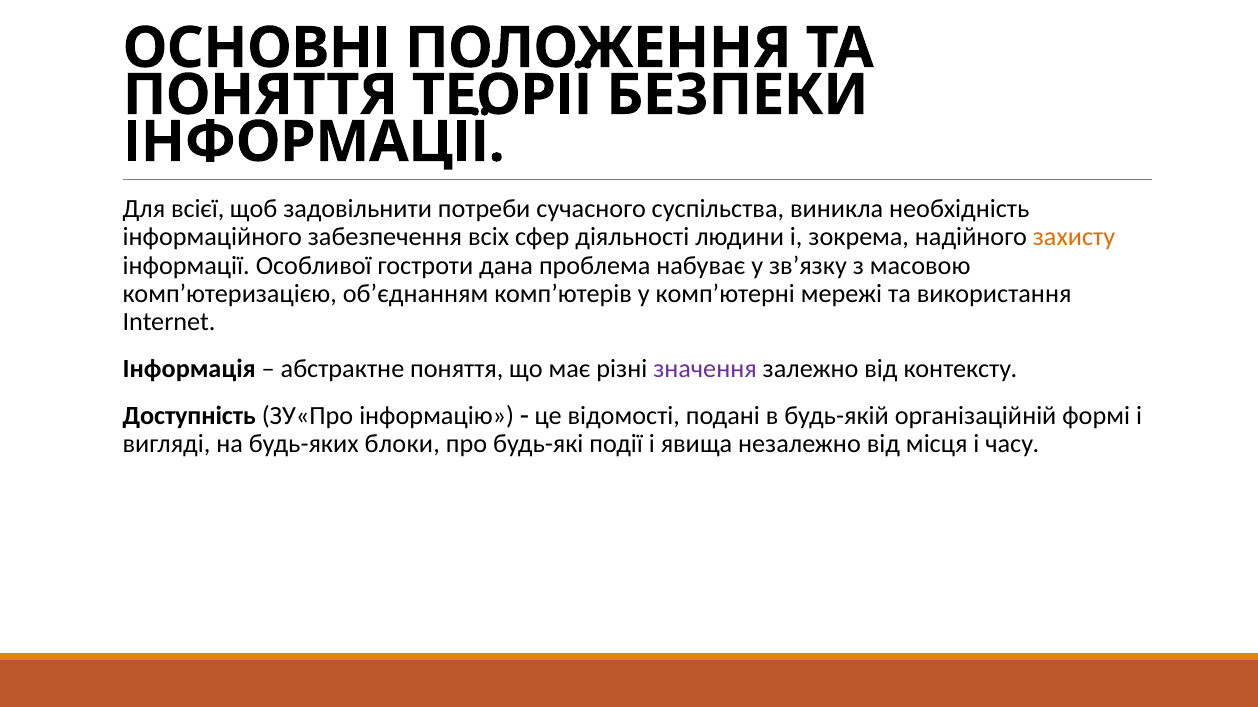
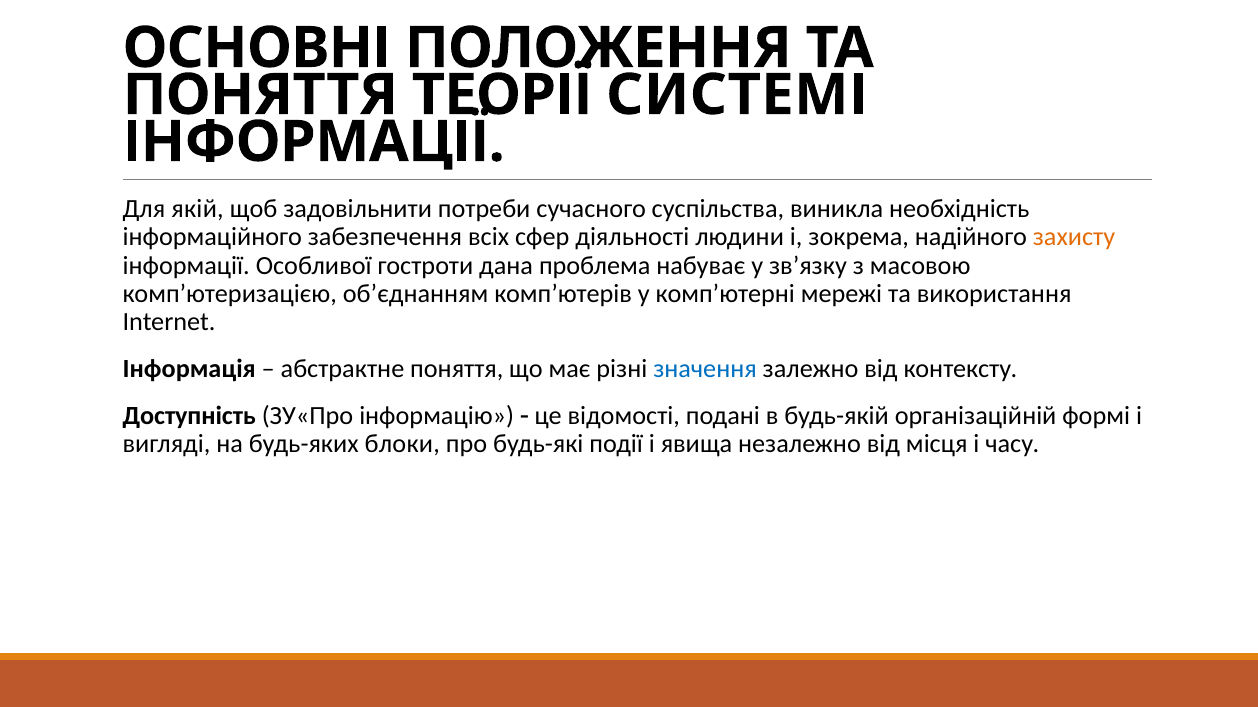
БЕЗПЕКИ: БЕЗПЕКИ -> СИСТЕМІ
всієї: всієї -> якій
значення colour: purple -> blue
